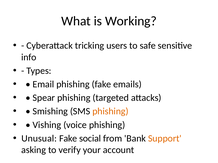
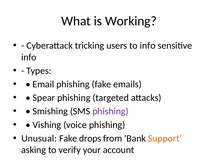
to safe: safe -> info
phishing at (110, 112) colour: orange -> purple
social: social -> drops
